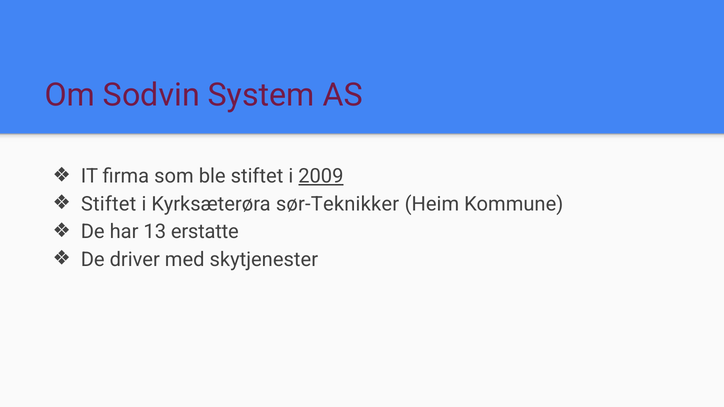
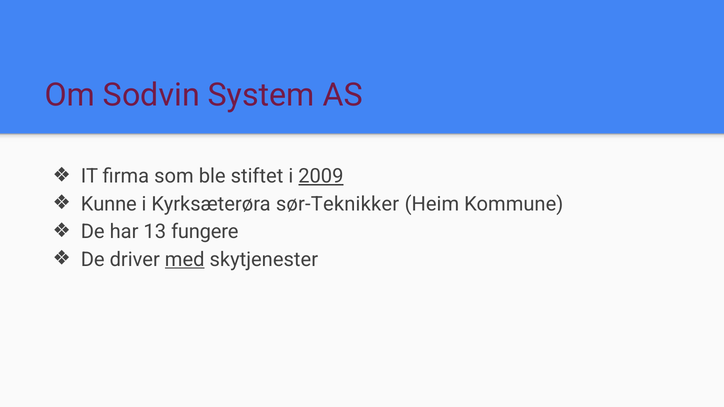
Stiftet at (109, 204): Stiftet -> Kunne
erstatte: erstatte -> fungere
med underline: none -> present
